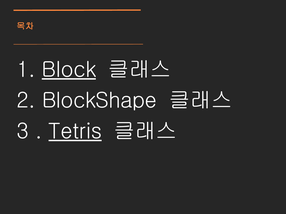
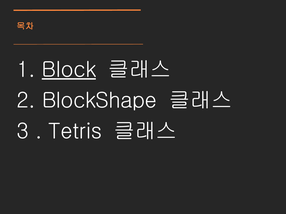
Tetris underline: present -> none
